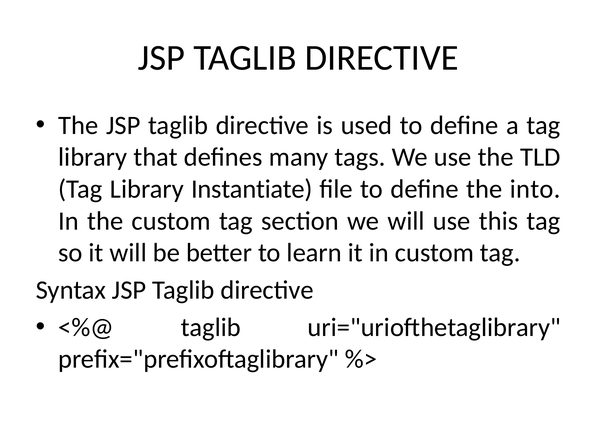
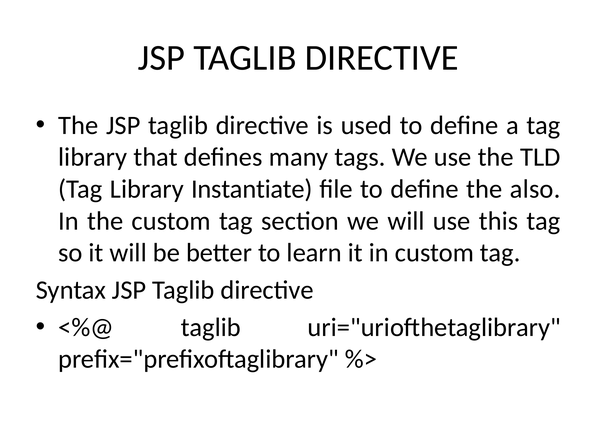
into: into -> also
